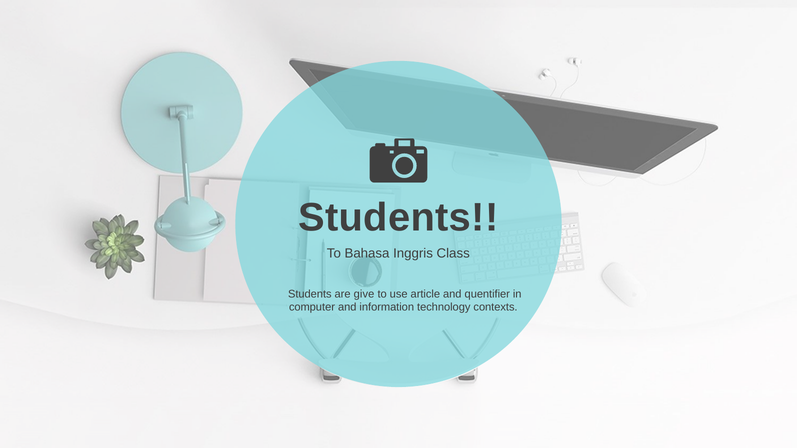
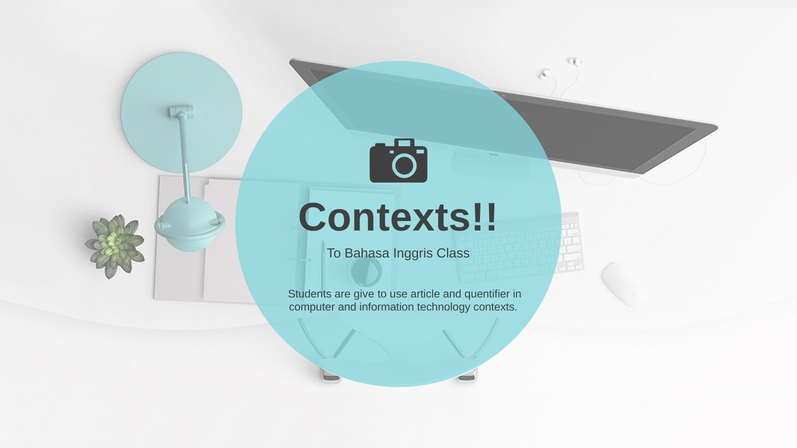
Students at (398, 218): Students -> Contexts
